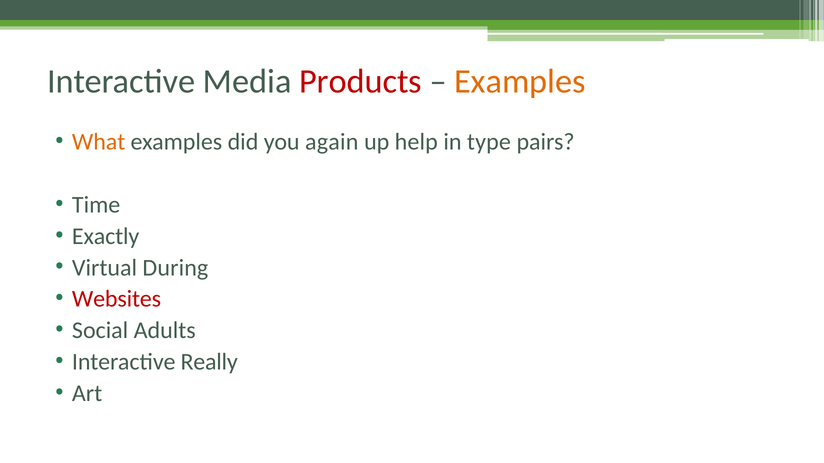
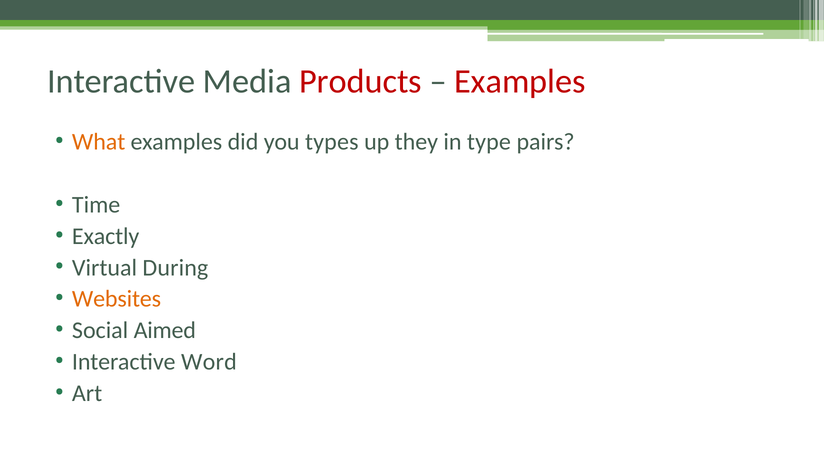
Examples at (520, 81) colour: orange -> red
again: again -> types
help: help -> they
Websites colour: red -> orange
Adults: Adults -> Aimed
Really: Really -> Word
